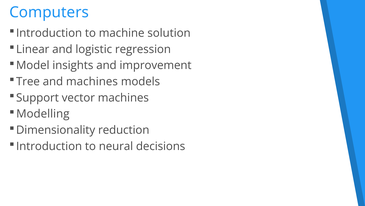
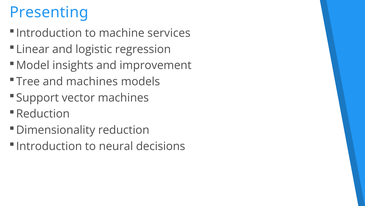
Computers: Computers -> Presenting
solution: solution -> services
Modelling at (43, 114): Modelling -> Reduction
